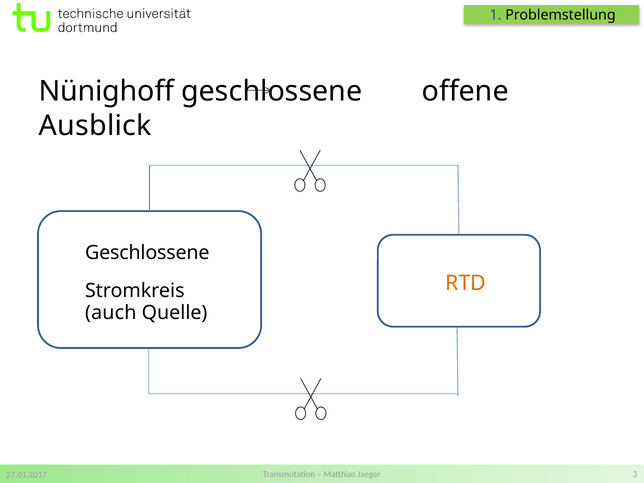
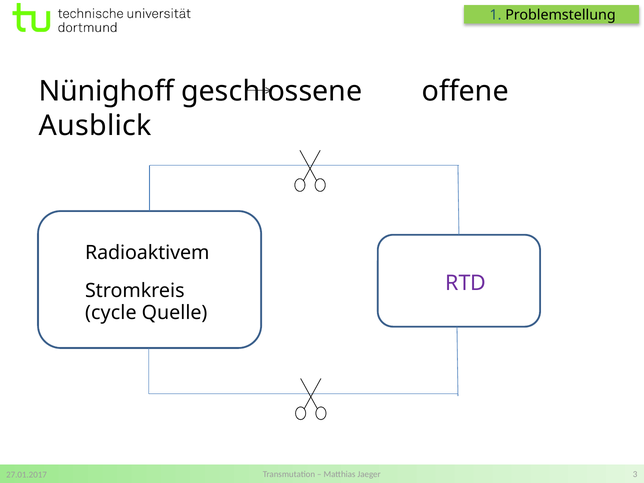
Geschlossene at (147, 253): Geschlossene -> Radioaktivem
RTD colour: orange -> purple
auch: auch -> cycle
